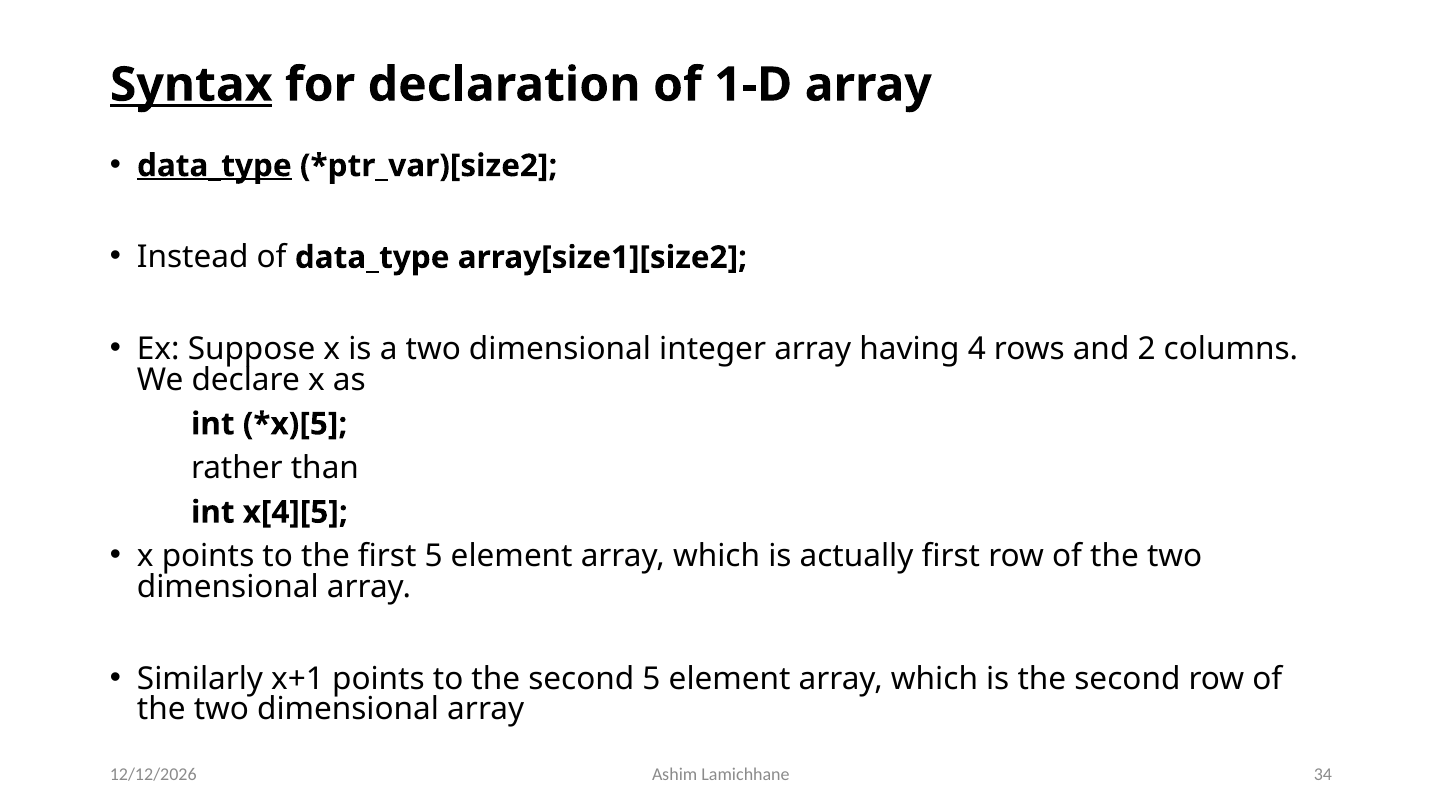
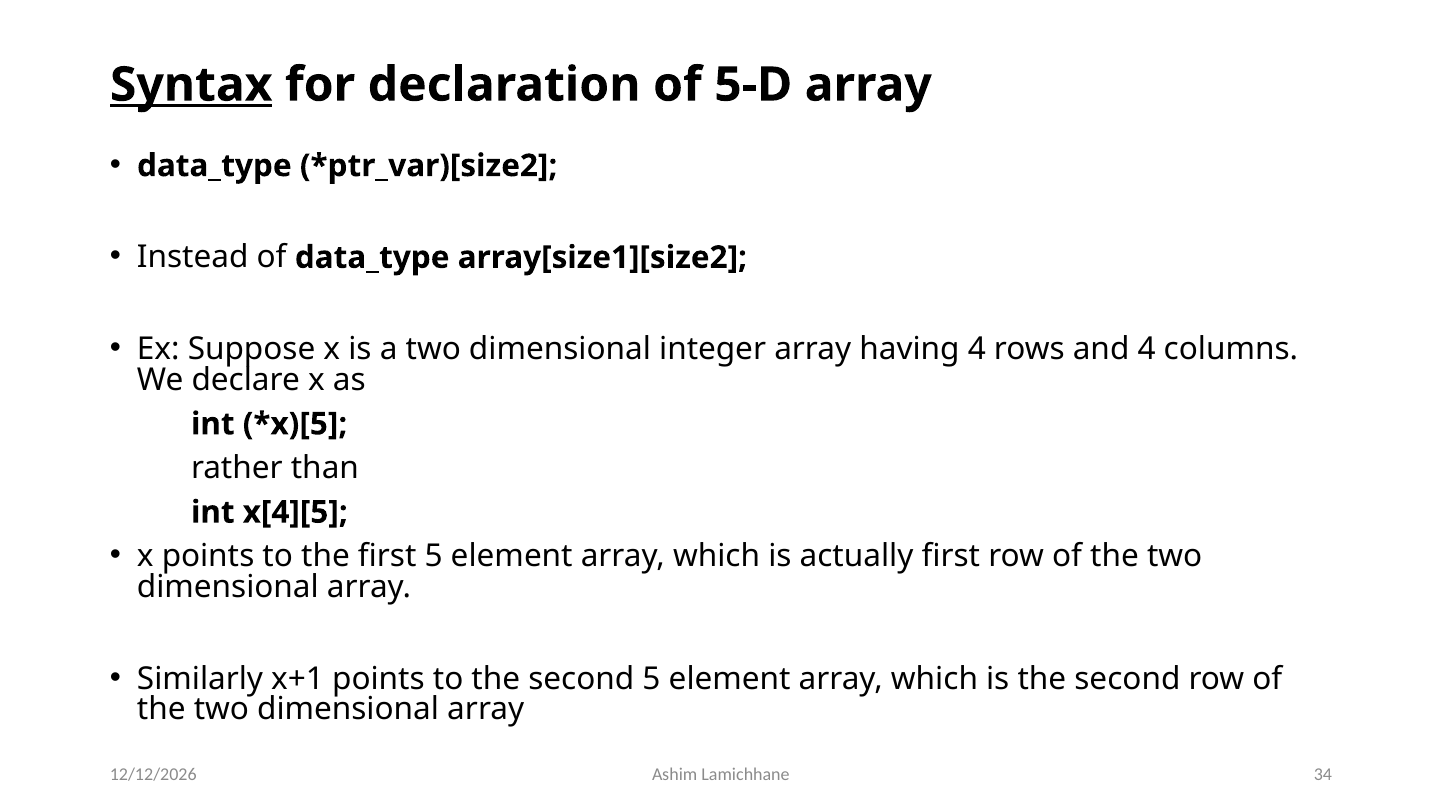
1-D: 1-D -> 5-D
data_type at (214, 166) underline: present -> none
and 2: 2 -> 4
